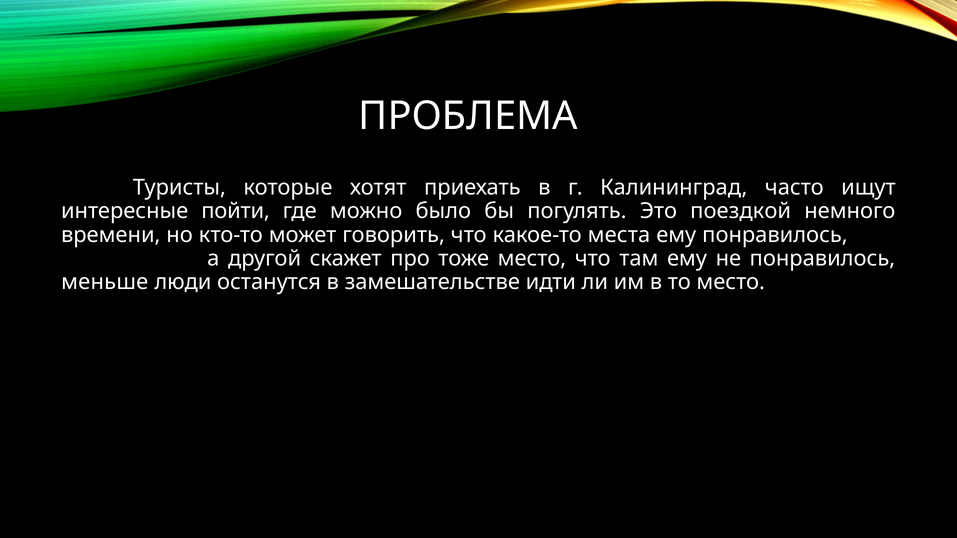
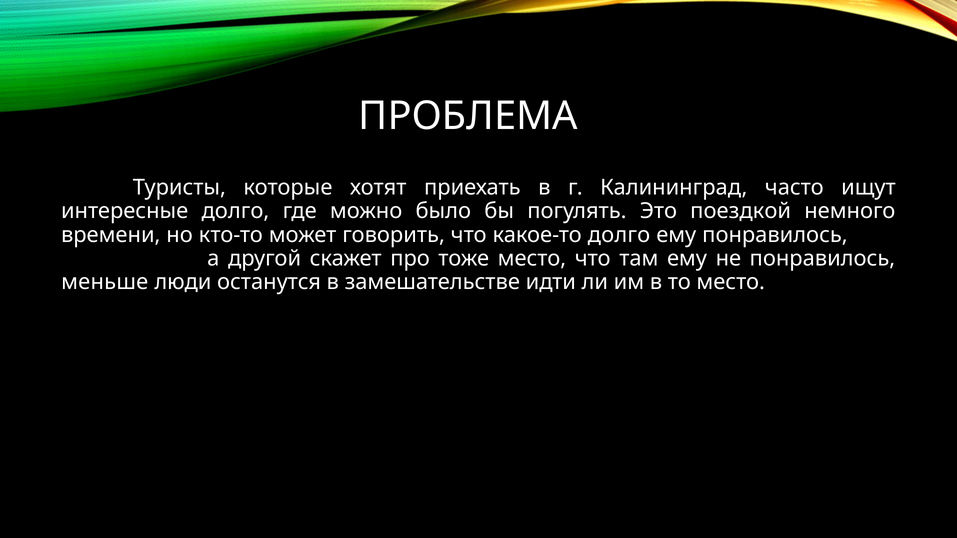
интересные пойти: пойти -> долго
какое-то места: места -> долго
